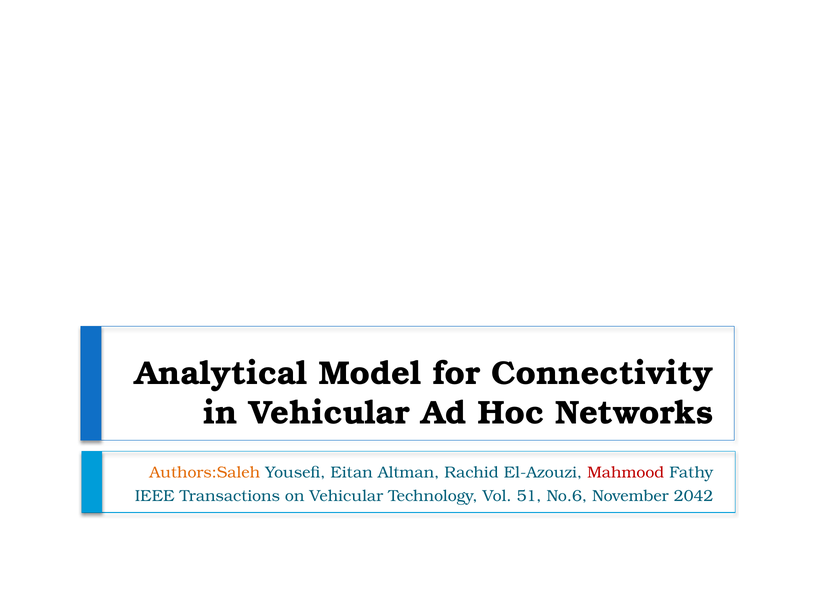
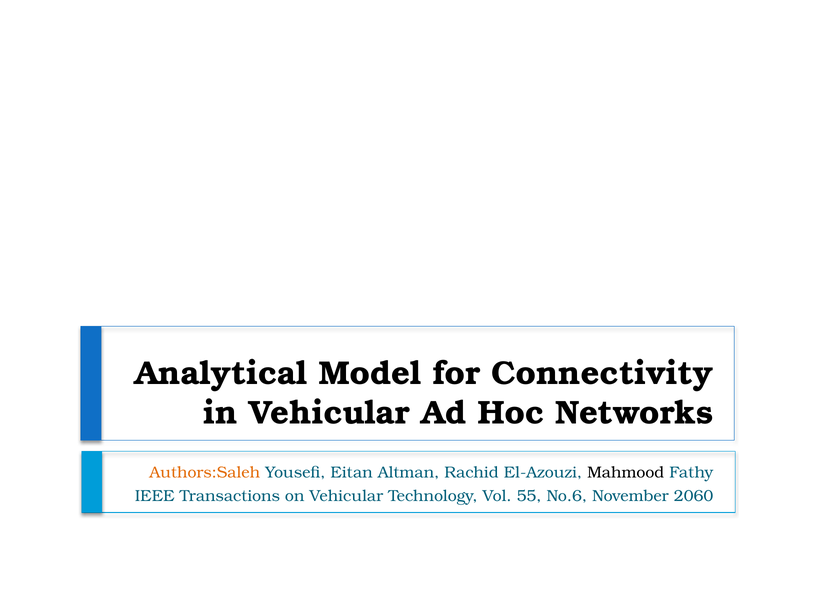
Mahmood colour: red -> black
51: 51 -> 55
2042: 2042 -> 2060
